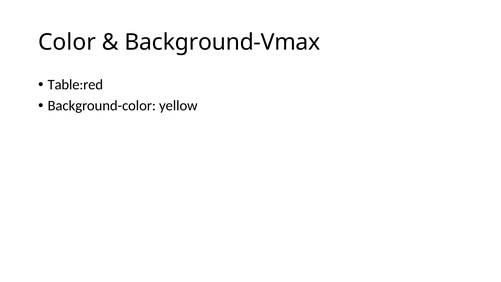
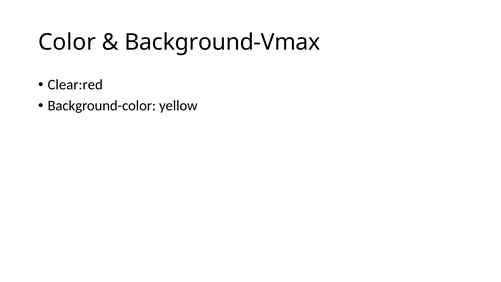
Table:red: Table:red -> Clear:red
